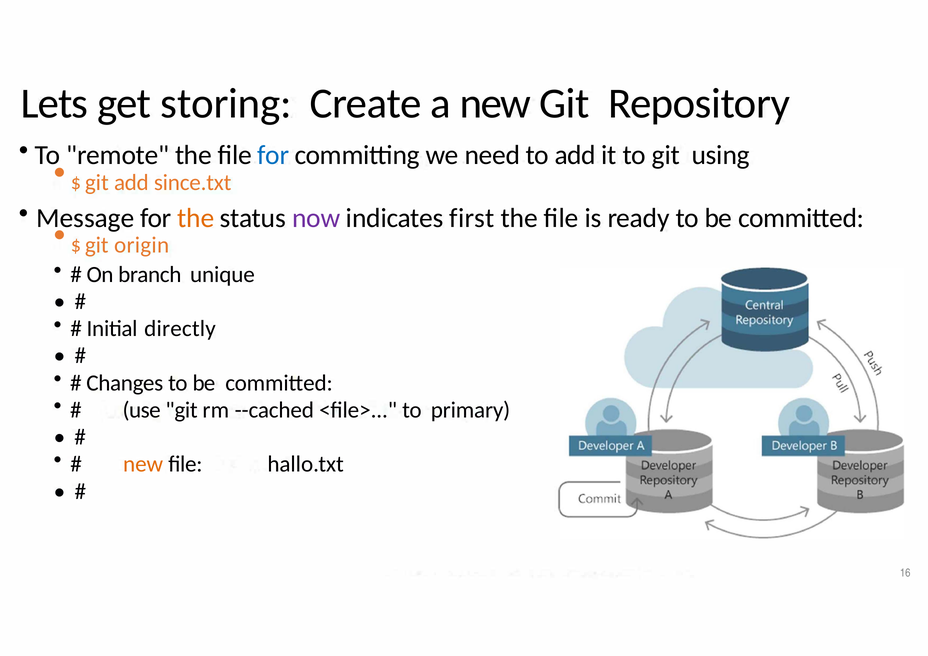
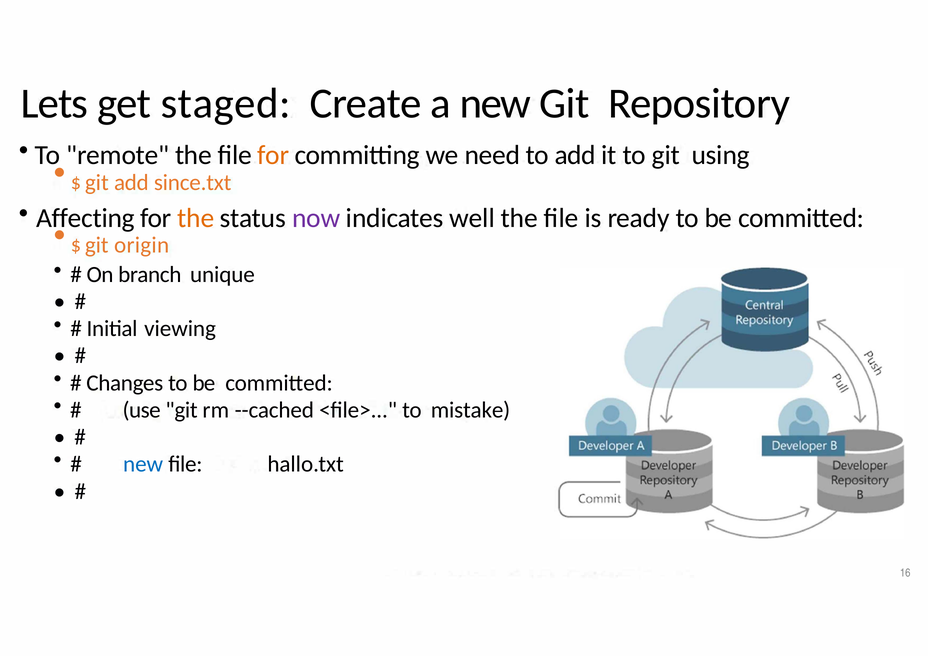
storing: storing -> staged
for at (273, 155) colour: blue -> orange
Message: Message -> Affecting
first: first -> well
directly: directly -> viewing
primary: primary -> mistake
new at (143, 464) colour: orange -> blue
